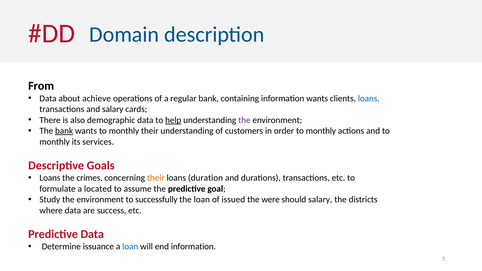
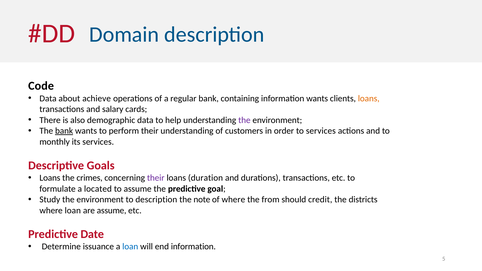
From: From -> Code
loans at (369, 98) colour: blue -> orange
help underline: present -> none
wants to monthly: monthly -> perform
order to monthly: monthly -> services
their at (156, 178) colour: orange -> purple
to successfully: successfully -> description
the loan: loan -> note
of issued: issued -> where
were: were -> from
should salary: salary -> credit
where data: data -> loan
are success: success -> assume
Predictive Data: Data -> Date
